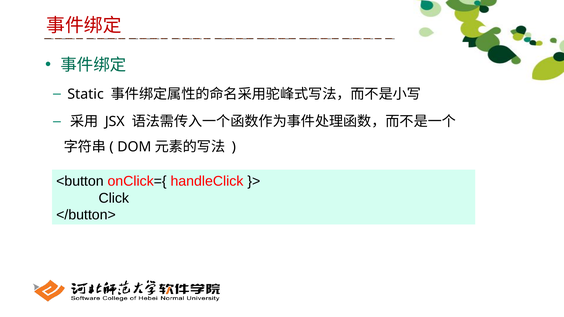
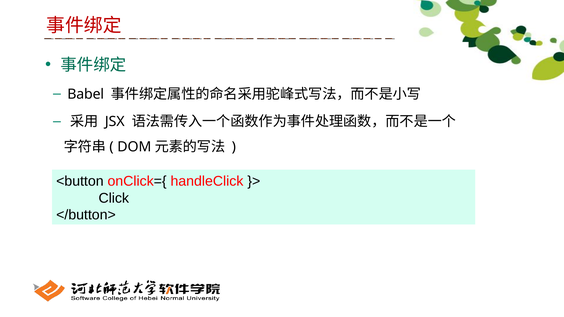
Static: Static -> Babel
